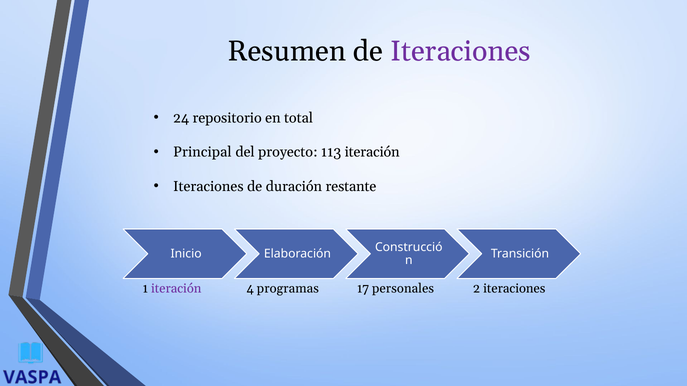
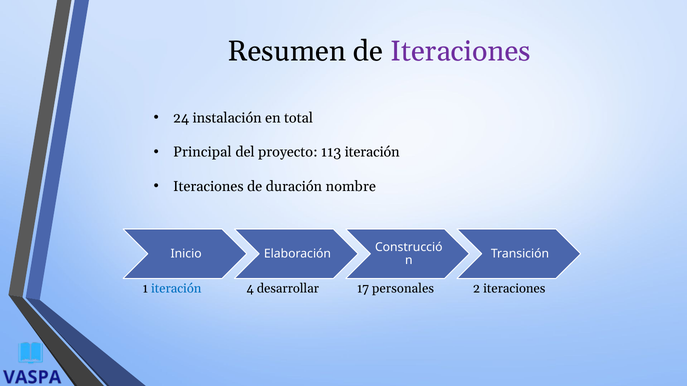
repositorio: repositorio -> instalación
restante: restante -> nombre
iteración at (176, 289) colour: purple -> blue
programas: programas -> desarrollar
